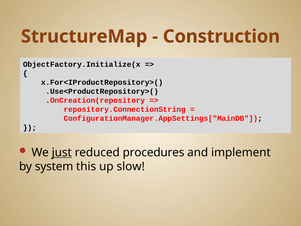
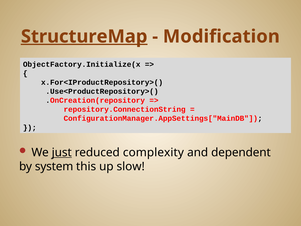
StructureMap underline: none -> present
Construction: Construction -> Modification
procedures: procedures -> complexity
implement: implement -> dependent
